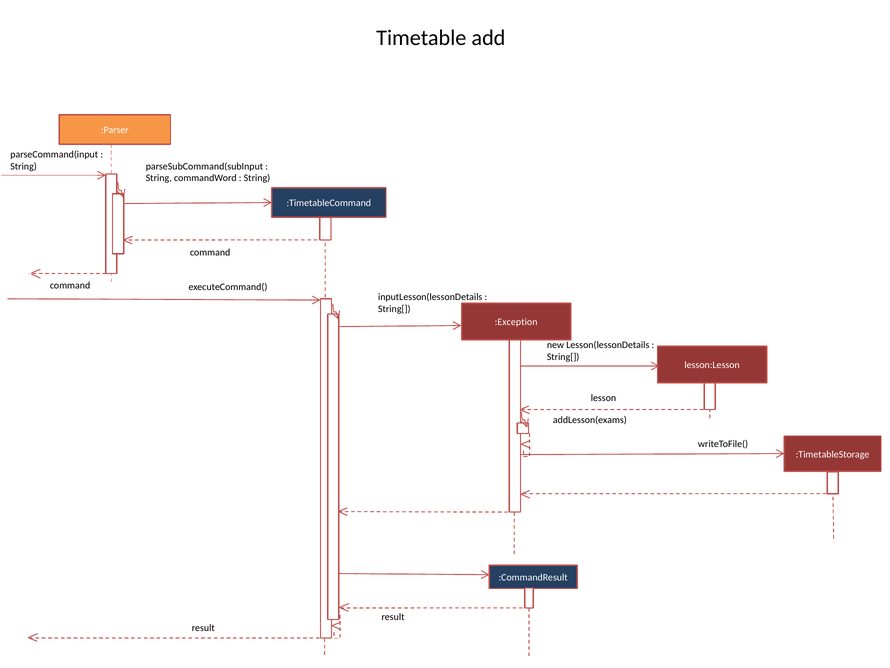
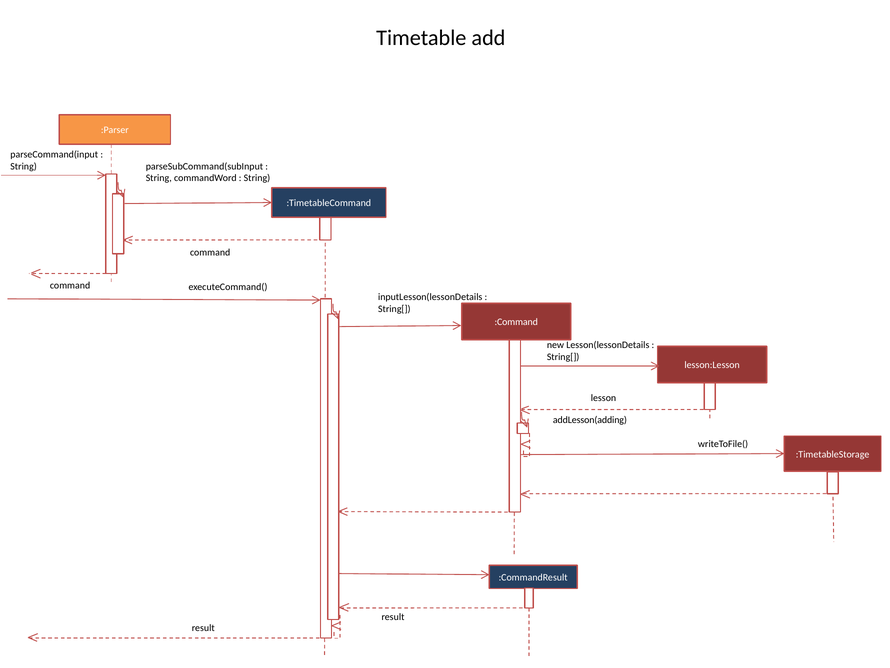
:Exception: :Exception -> :Command
addLesson(exams: addLesson(exams -> addLesson(adding
